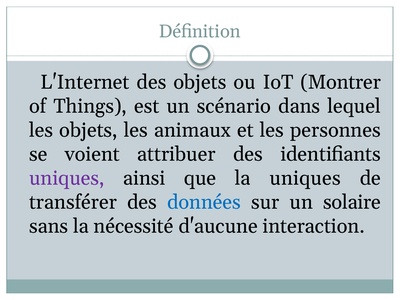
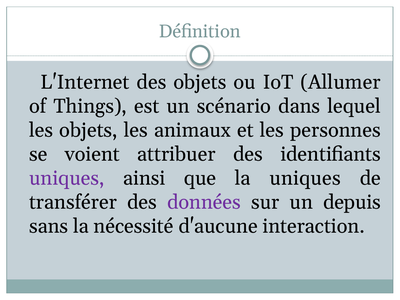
Montrer: Montrer -> Allumer
données colour: blue -> purple
solaire: solaire -> depuis
